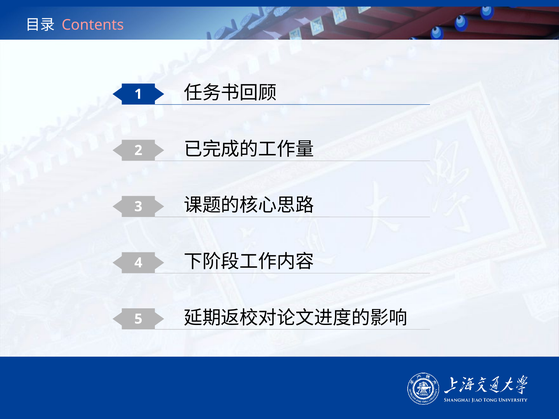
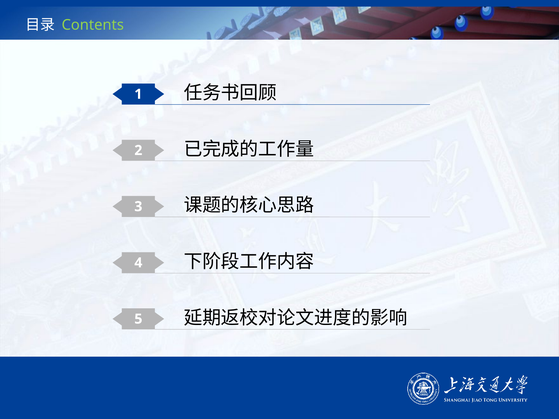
Contents colour: pink -> light green
